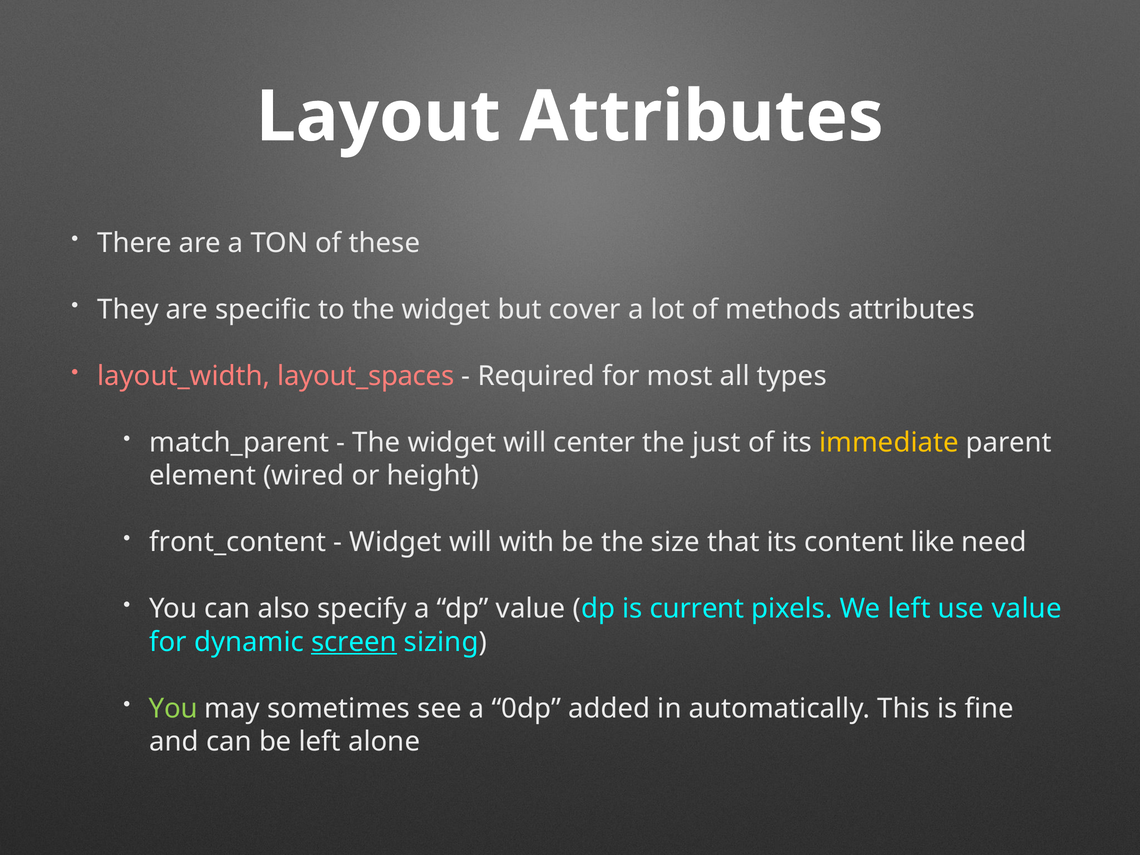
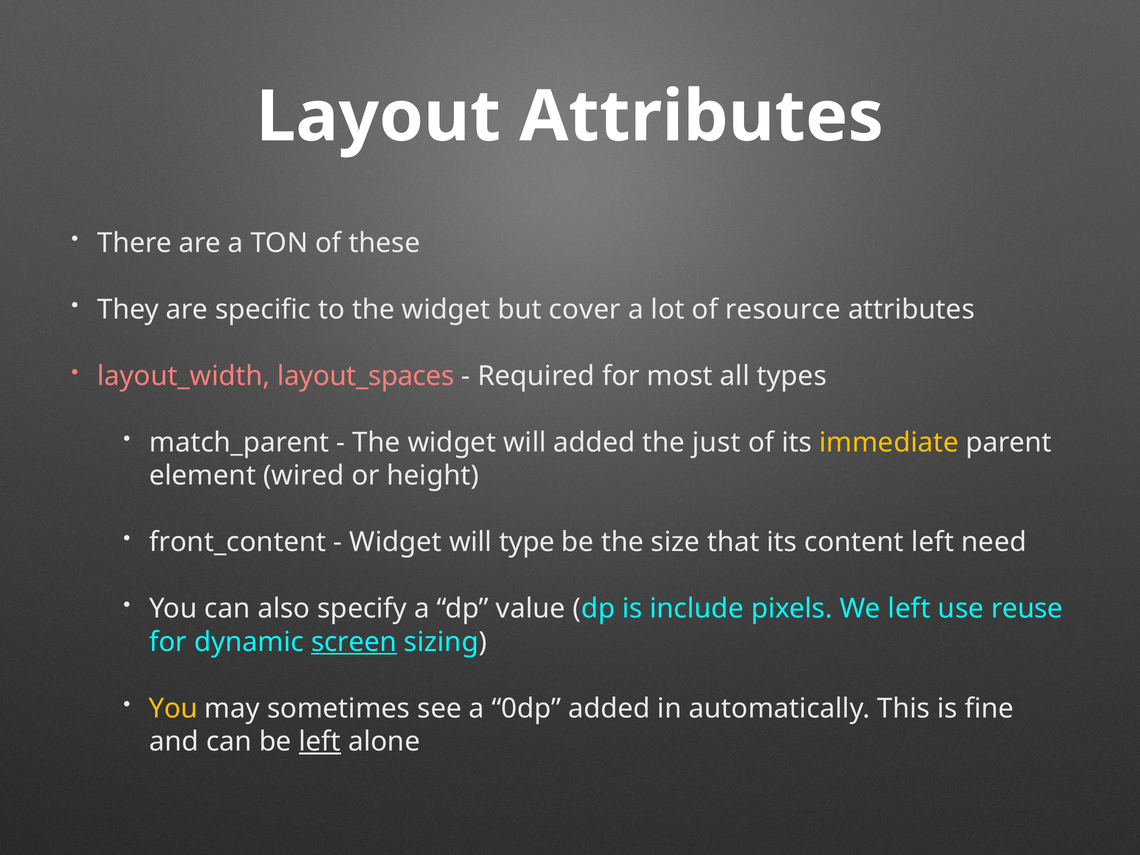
methods: methods -> resource
will center: center -> added
with: with -> type
content like: like -> left
current: current -> include
use value: value -> reuse
You at (173, 708) colour: light green -> yellow
left at (320, 742) underline: none -> present
